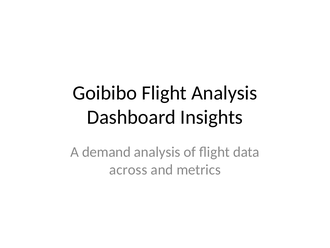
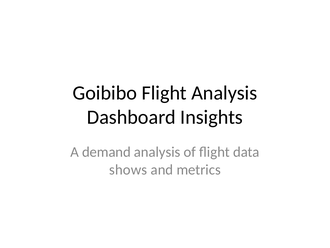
across: across -> shows
